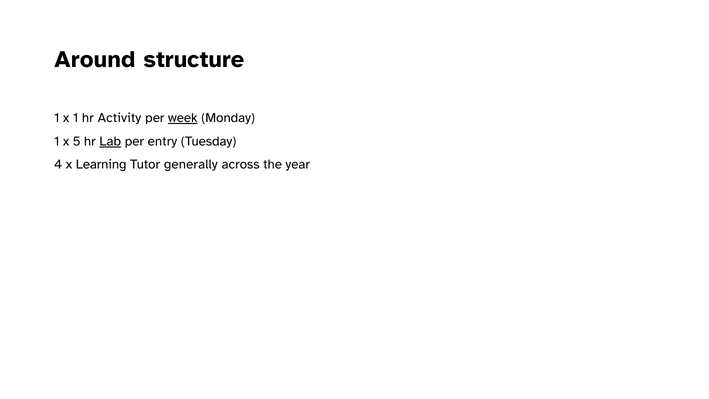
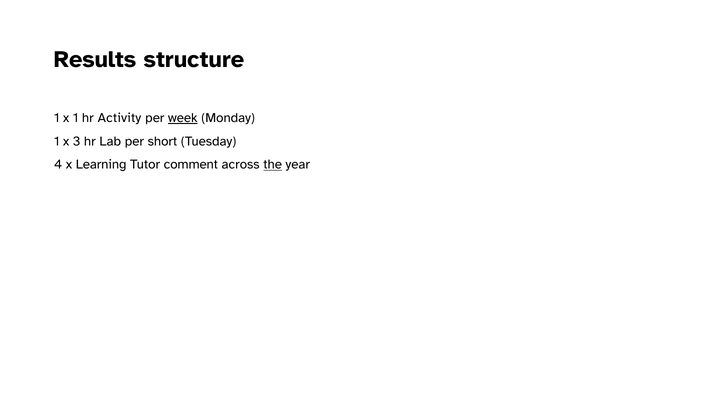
Around: Around -> Results
5: 5 -> 3
Lab underline: present -> none
entry: entry -> short
generally: generally -> comment
the underline: none -> present
